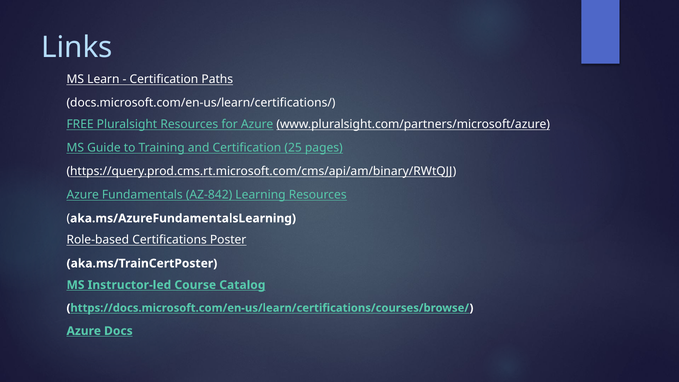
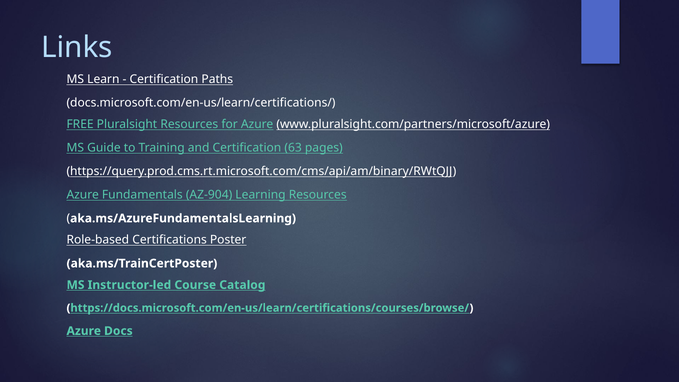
25: 25 -> 63
AZ-842: AZ-842 -> AZ-904
